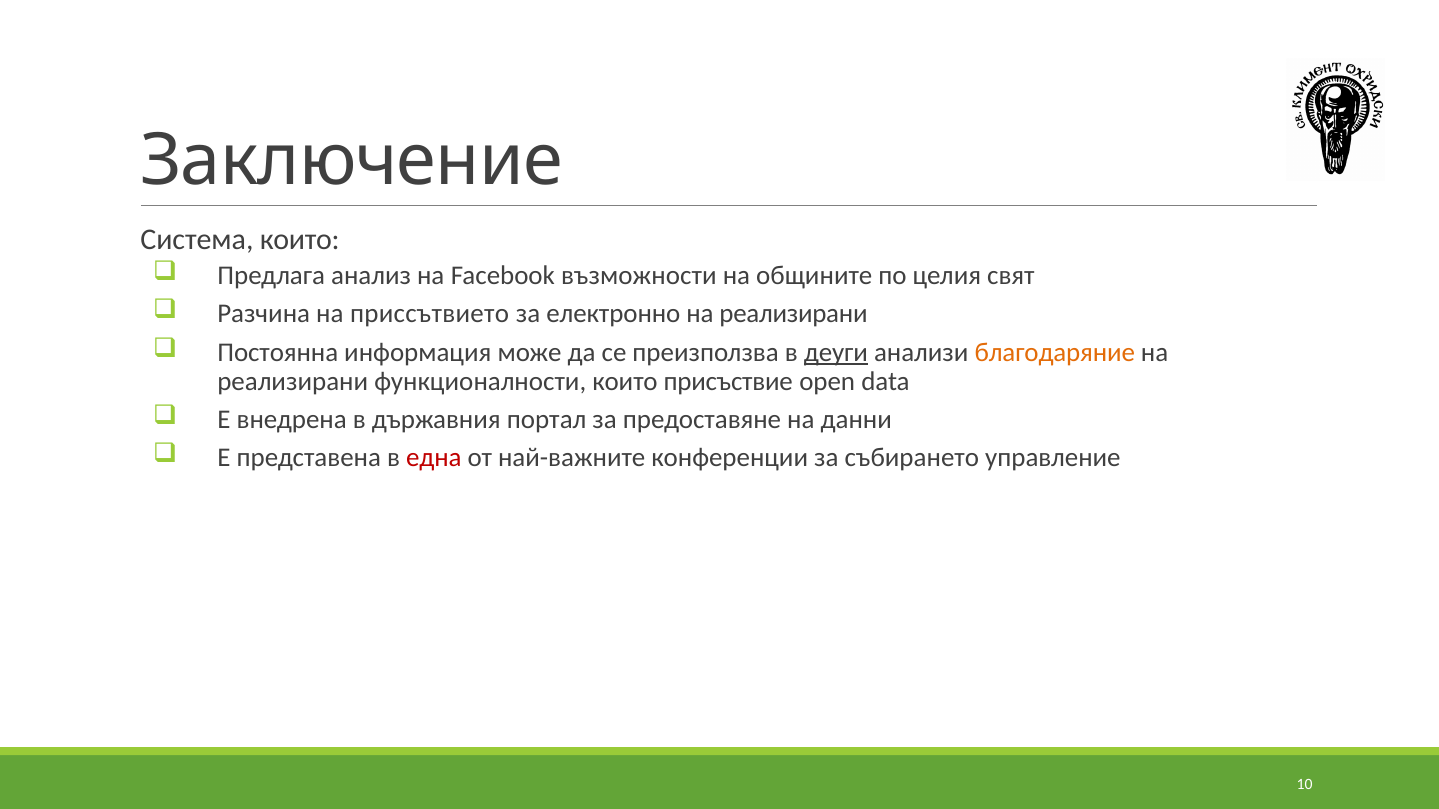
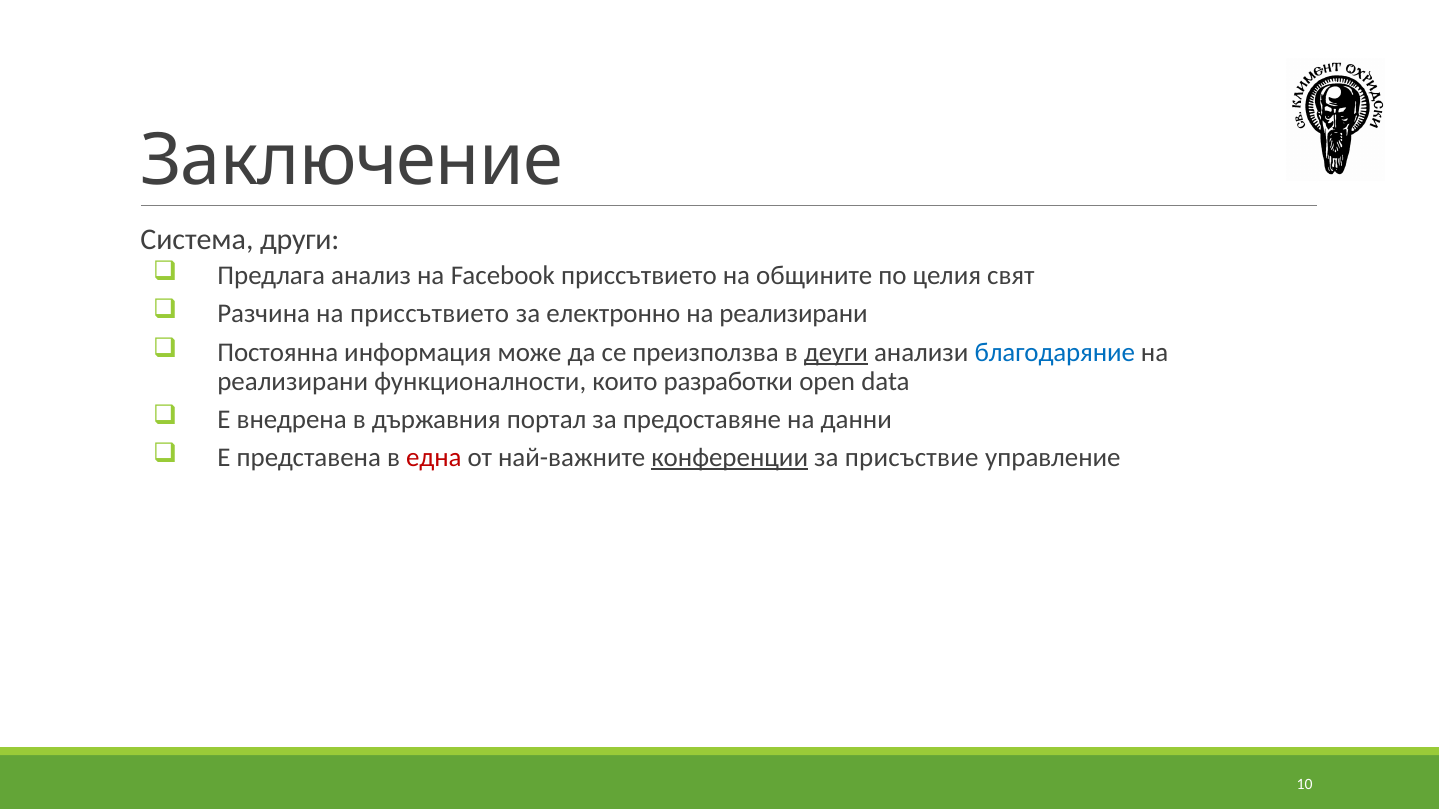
Система които: които -> други
Facebook възможности: възможности -> приссътвието
благодаряние colour: orange -> blue
присъствие: присъствие -> разработки
конференции underline: none -> present
събирането: събирането -> присъствие
